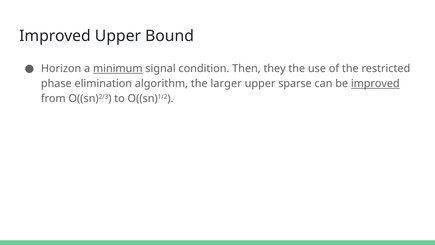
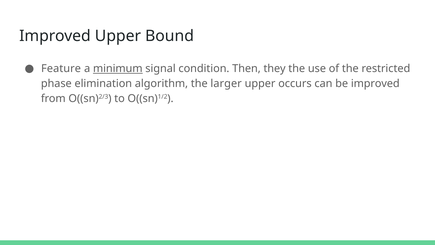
Horizon: Horizon -> Feature
sparse: sparse -> occurs
improved at (375, 83) underline: present -> none
